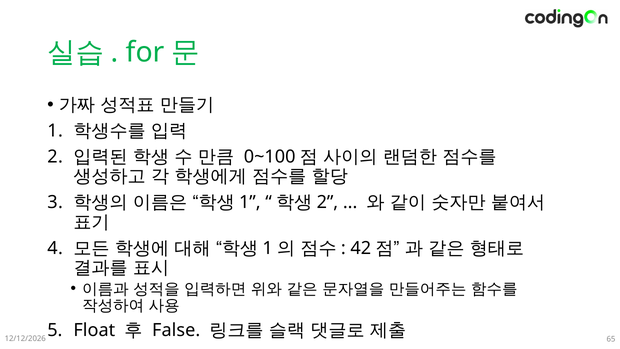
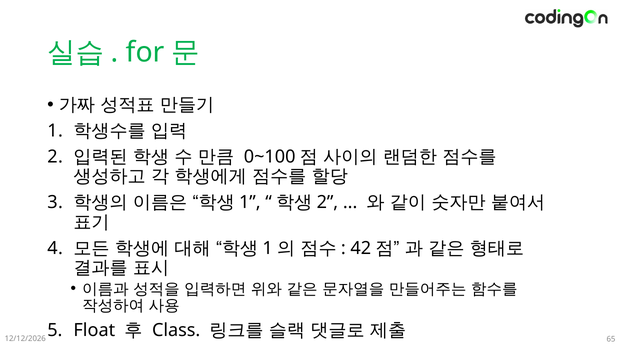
False: False -> Class
